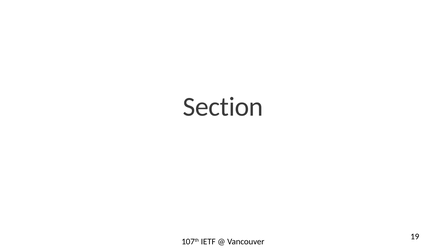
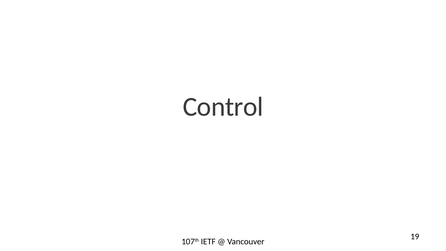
Section: Section -> Control
